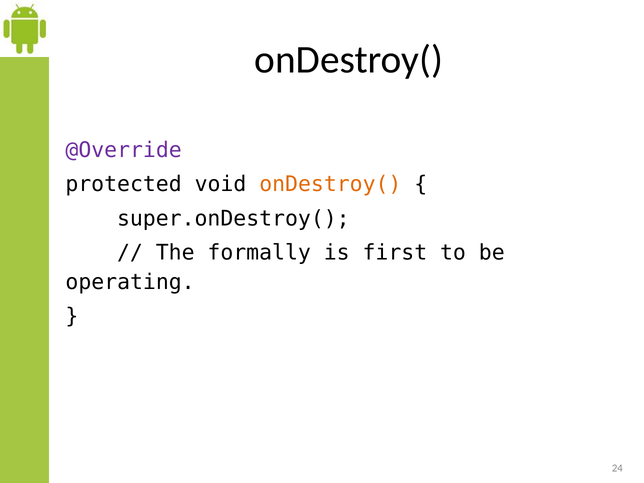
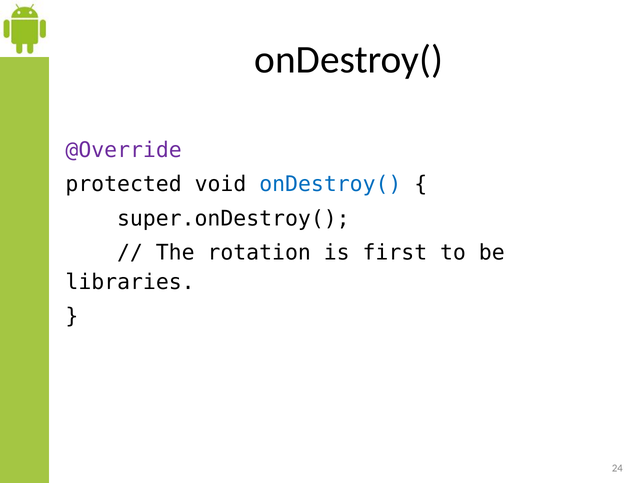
onDestroy( at (330, 184) colour: orange -> blue
formally: formally -> rotation
operating: operating -> libraries
